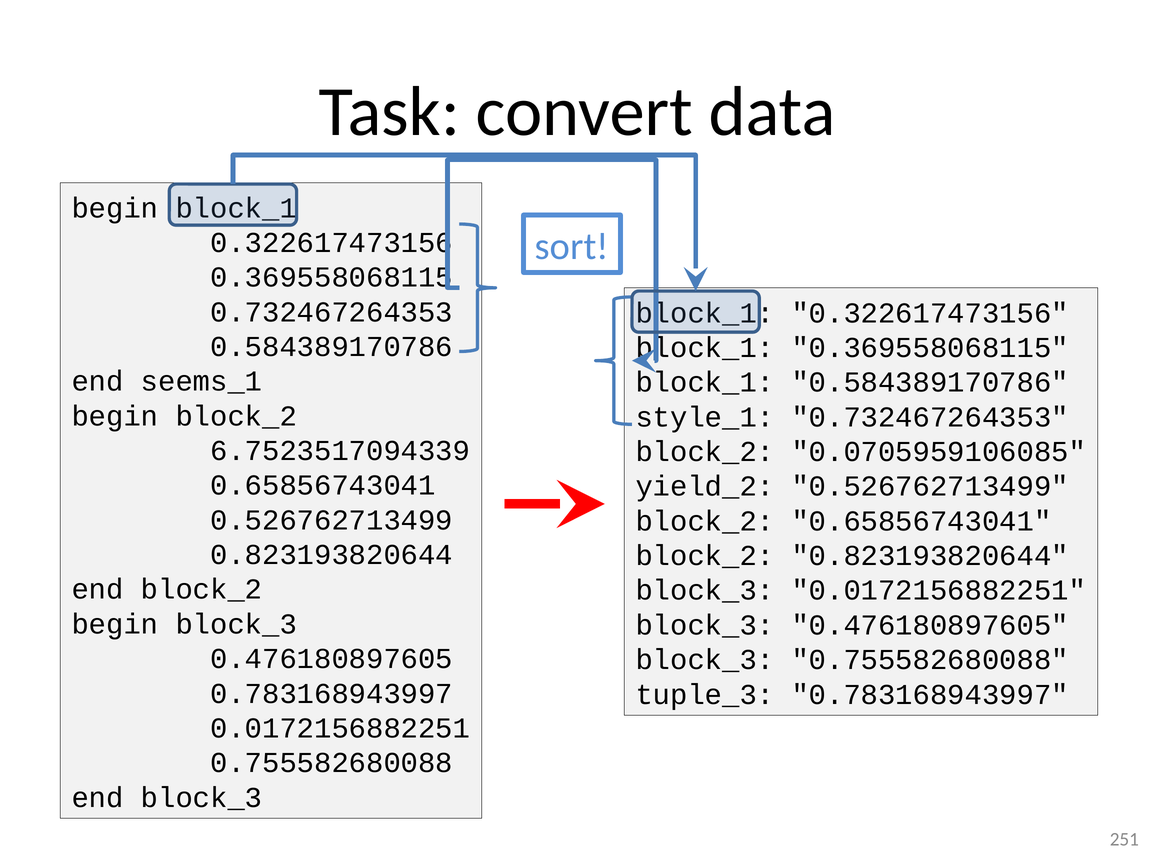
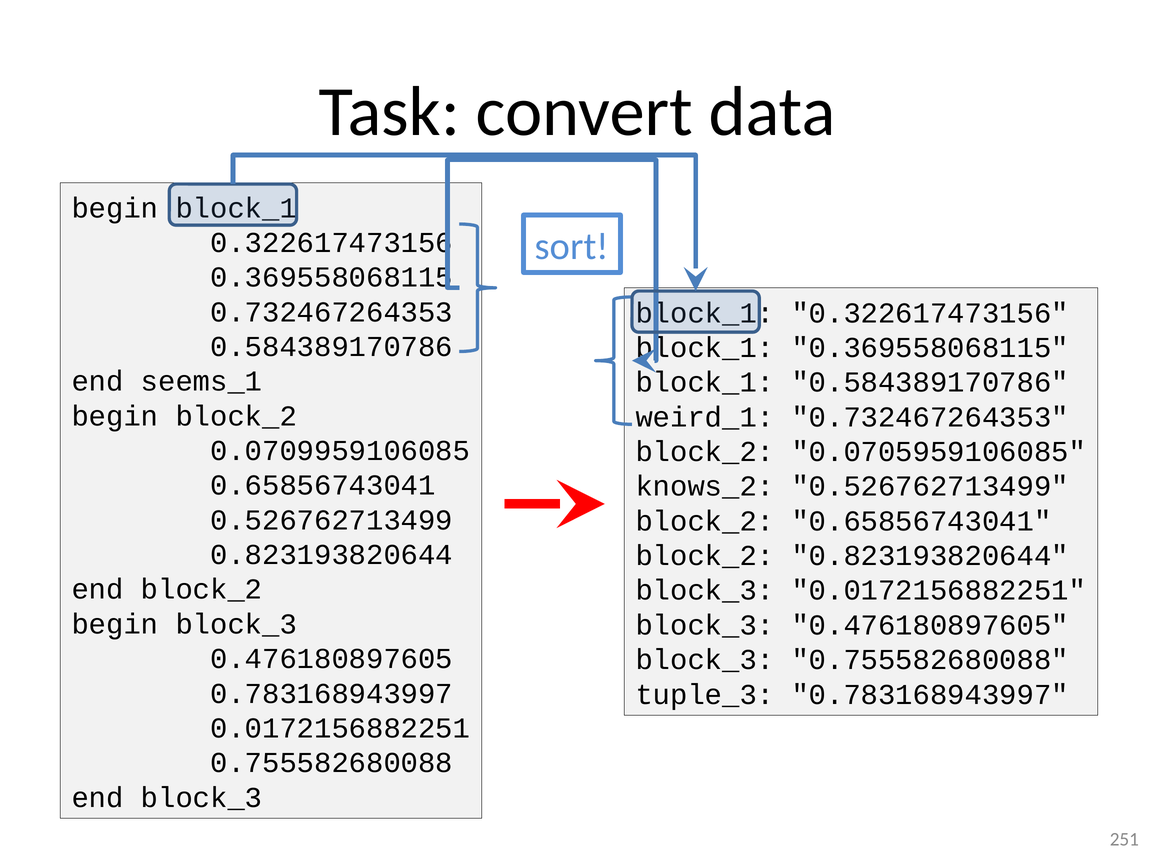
style_1: style_1 -> weird_1
6.7523517094339: 6.7523517094339 -> 0.0709959106085
yield_2: yield_2 -> knows_2
